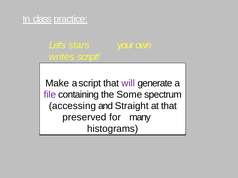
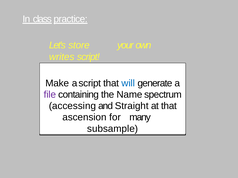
stars: stars -> store
will colour: purple -> blue
Some: Some -> Name
preserved: preserved -> ascension
histograms: histograms -> subsample
